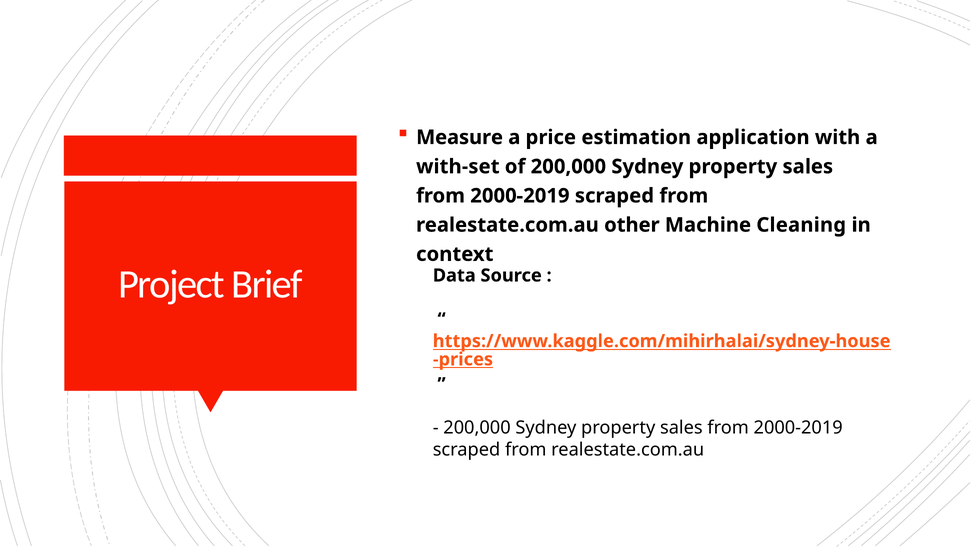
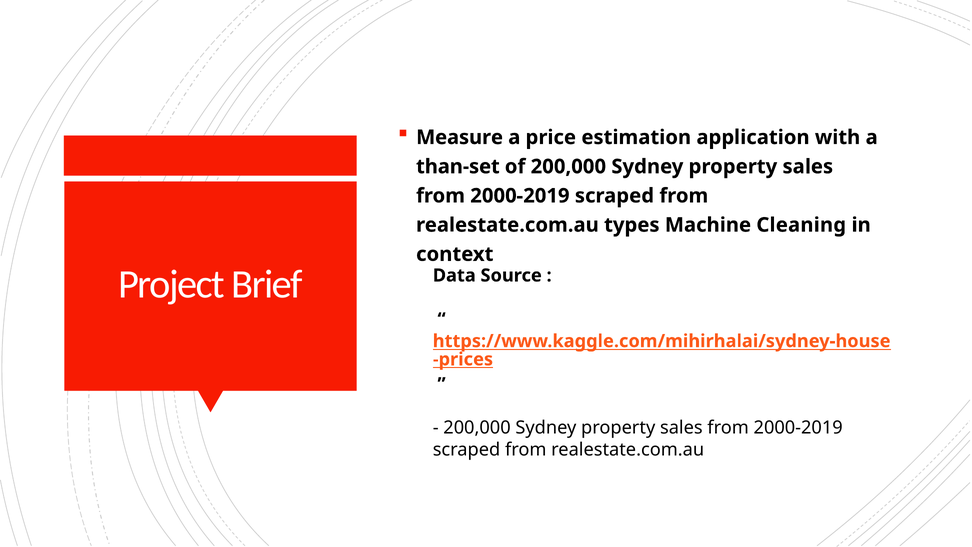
with-set: with-set -> than-set
other: other -> types
